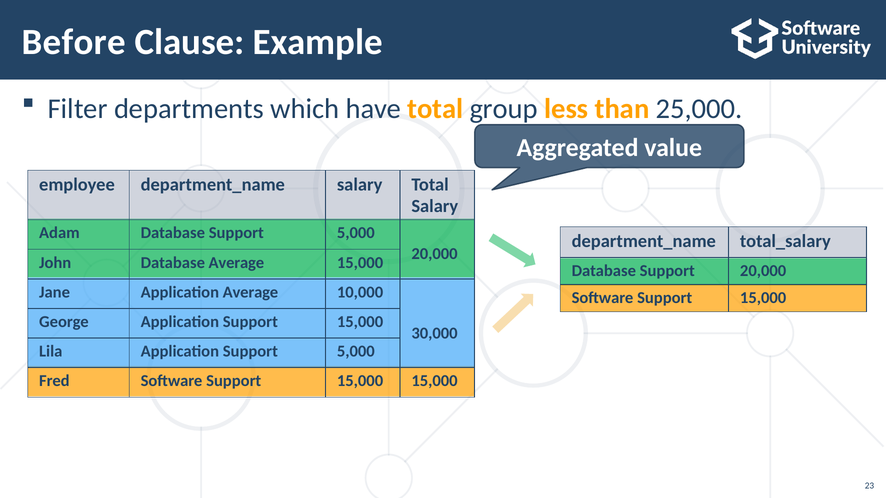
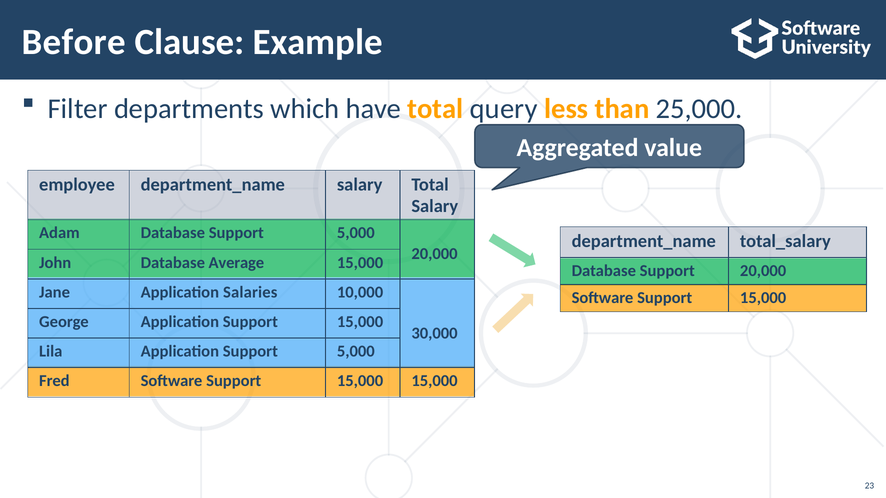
group: group -> query
Application Average: Average -> Salaries
